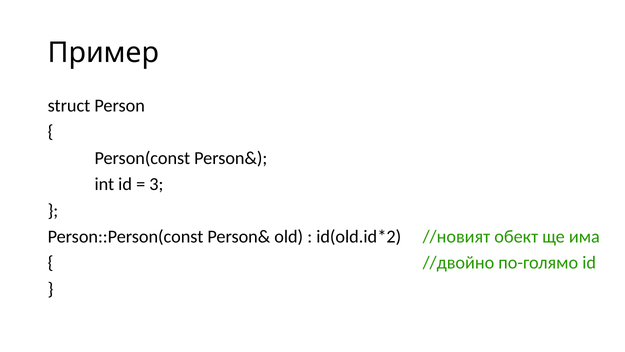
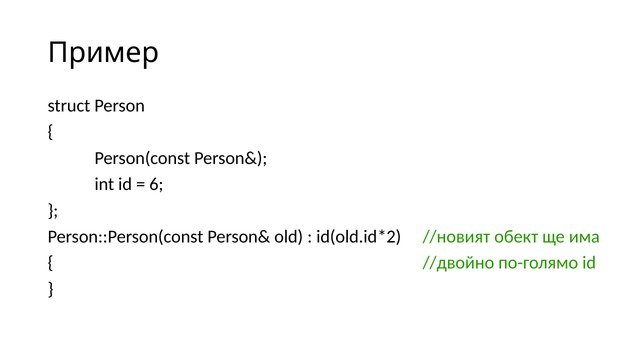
3: 3 -> 6
